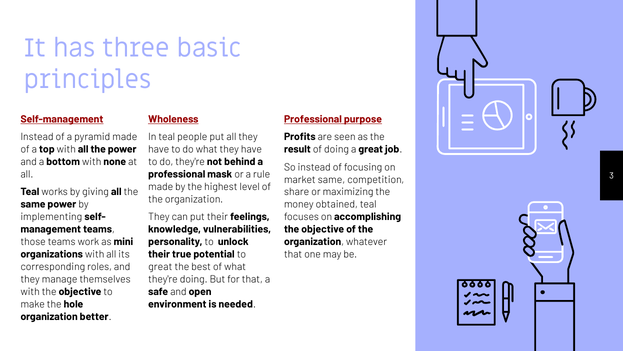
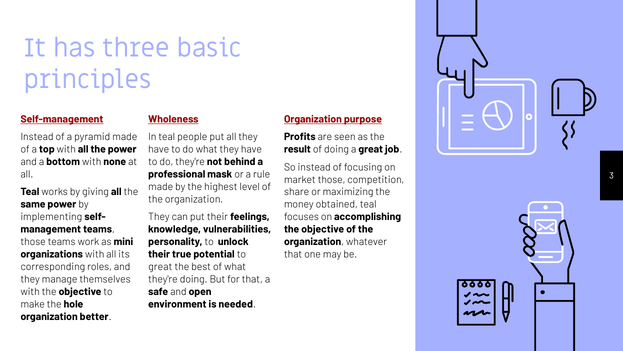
Professional at (313, 119): Professional -> Organization
market same: same -> those
